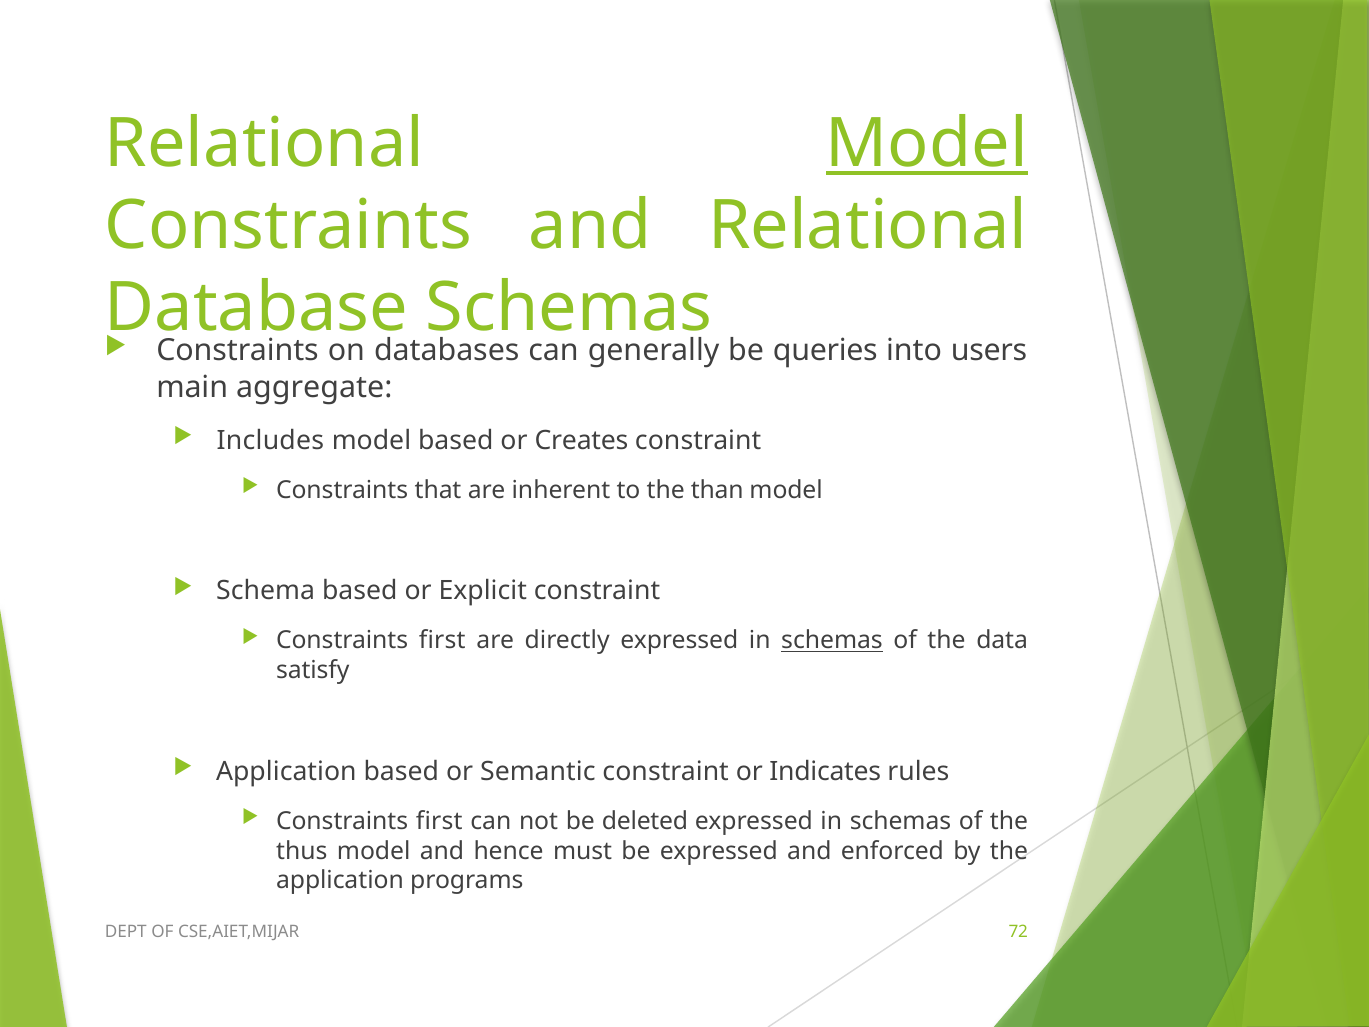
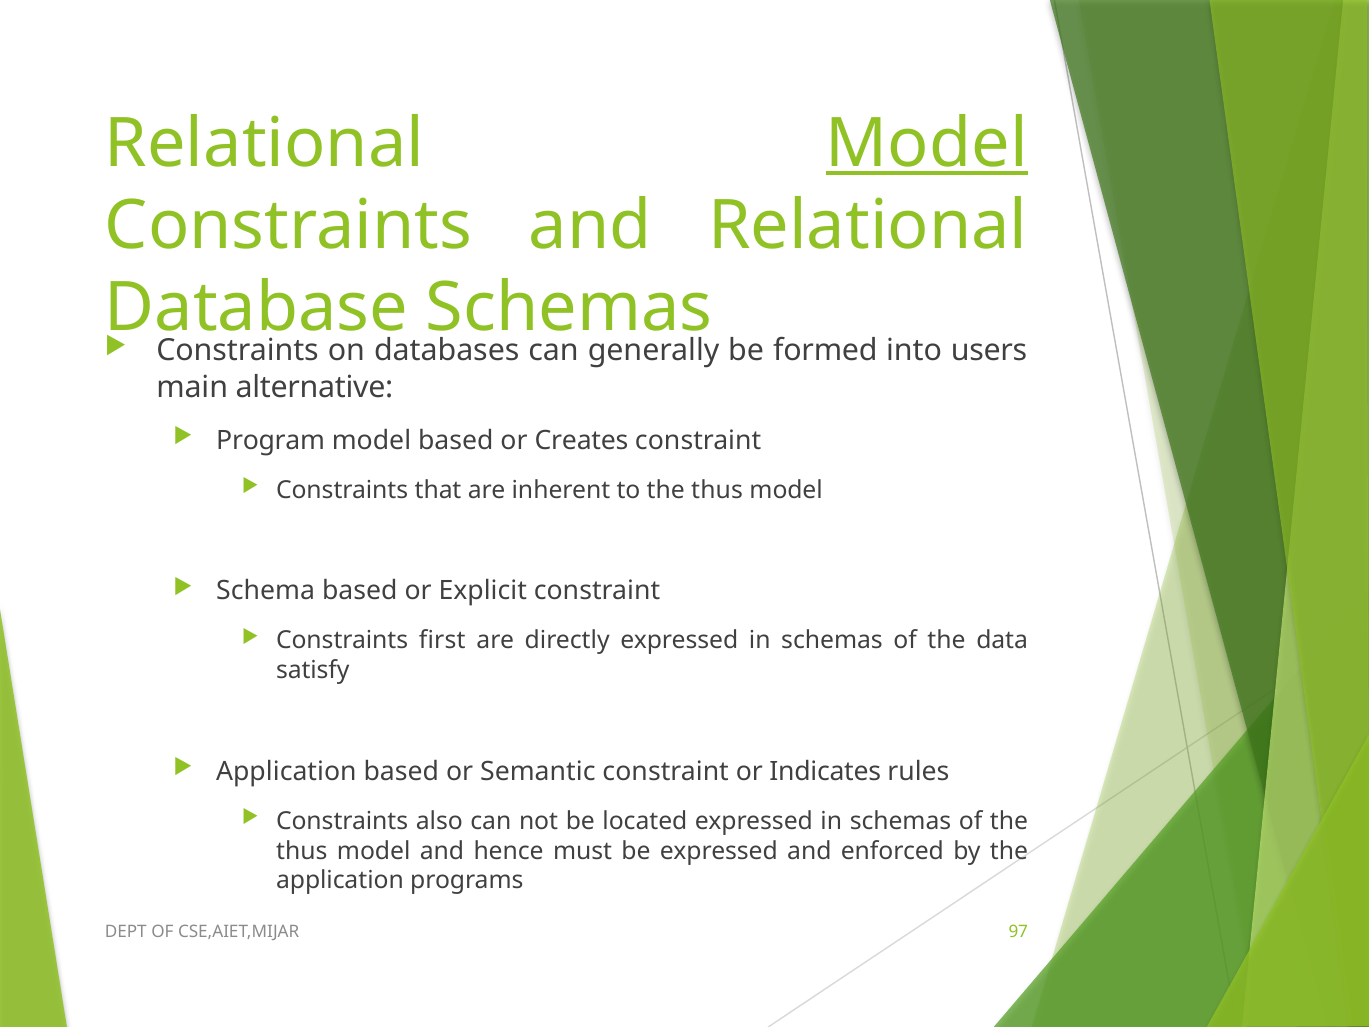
queries: queries -> formed
aggregate: aggregate -> alternative
Includes: Includes -> Program
to the than: than -> thus
schemas at (832, 641) underline: present -> none
first at (439, 821): first -> also
deleted: deleted -> located
72: 72 -> 97
